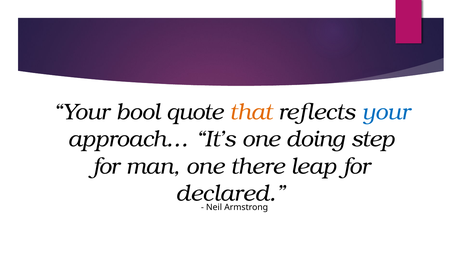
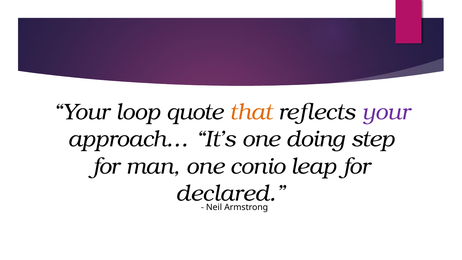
bool: bool -> loop
your at (386, 112) colour: blue -> purple
there: there -> conio
